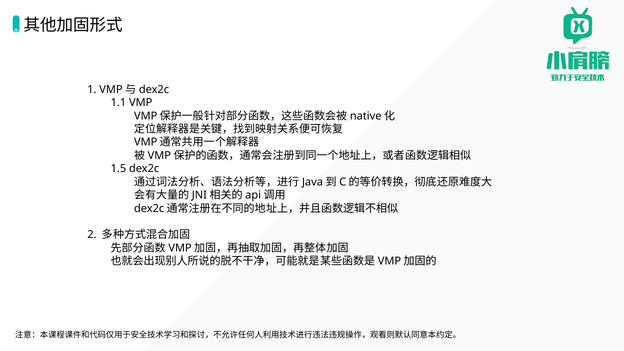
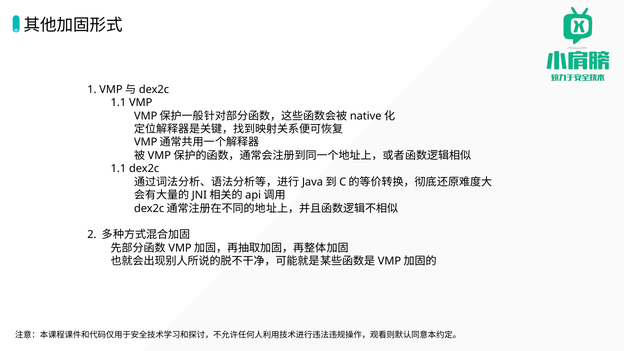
1.5 at (118, 169): 1.5 -> 1.1
